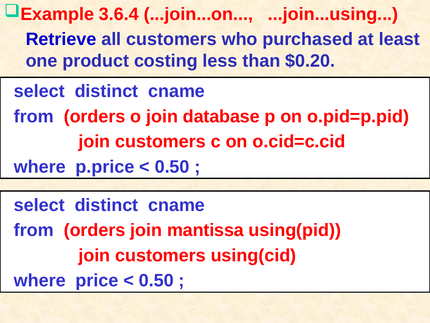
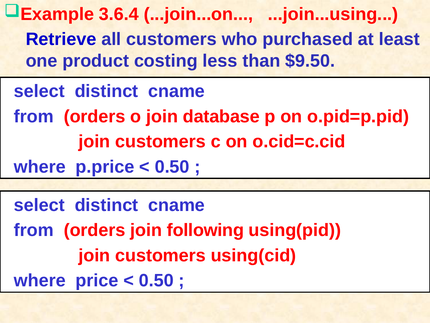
$0.20: $0.20 -> $9.50
mantissa: mantissa -> following
